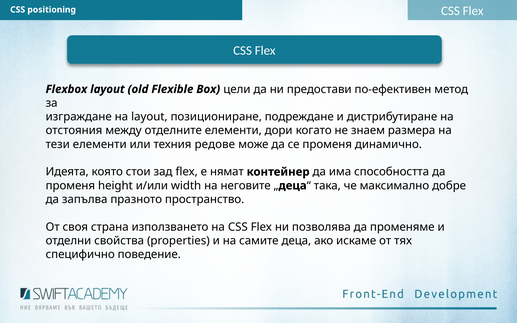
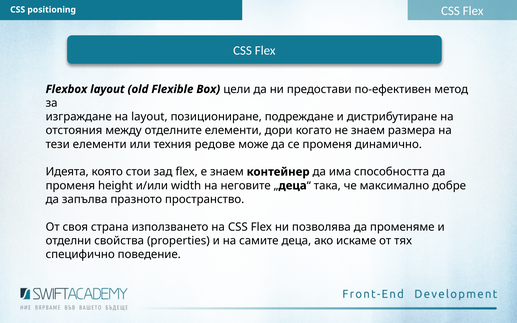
е нямат: нямат -> знаем
